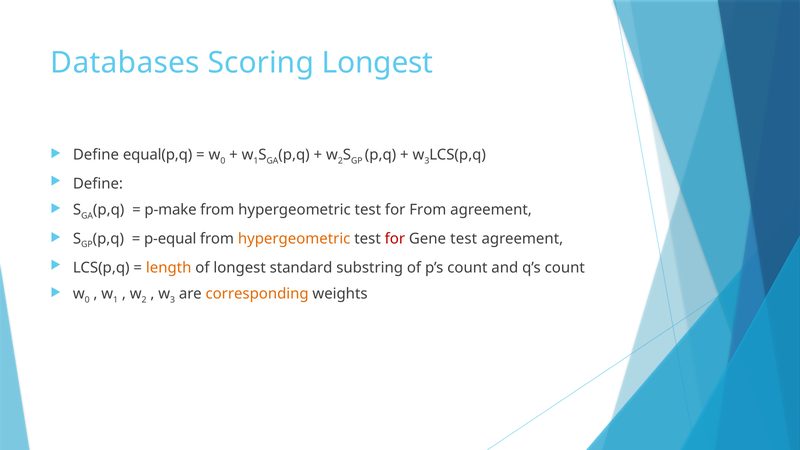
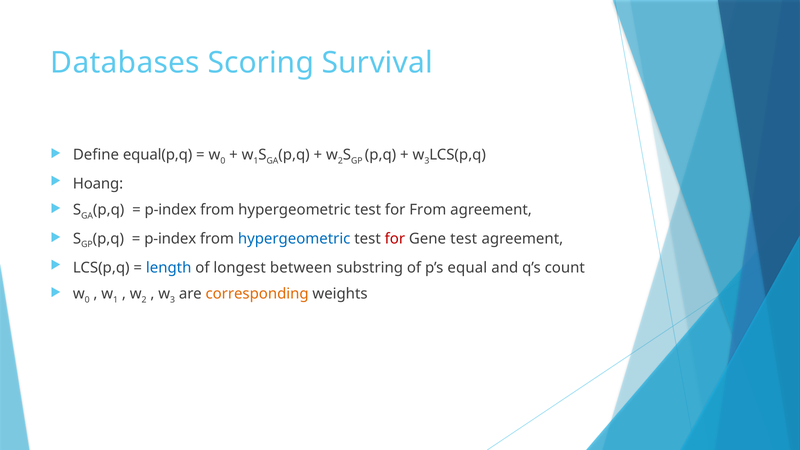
Scoring Longest: Longest -> Survival
Define at (98, 184): Define -> Hoang
p-make at (171, 210): p-make -> p-index
p-equal at (170, 239): p-equal -> p-index
hypergeometric at (294, 239) colour: orange -> blue
length colour: orange -> blue
standard: standard -> between
p’s count: count -> equal
